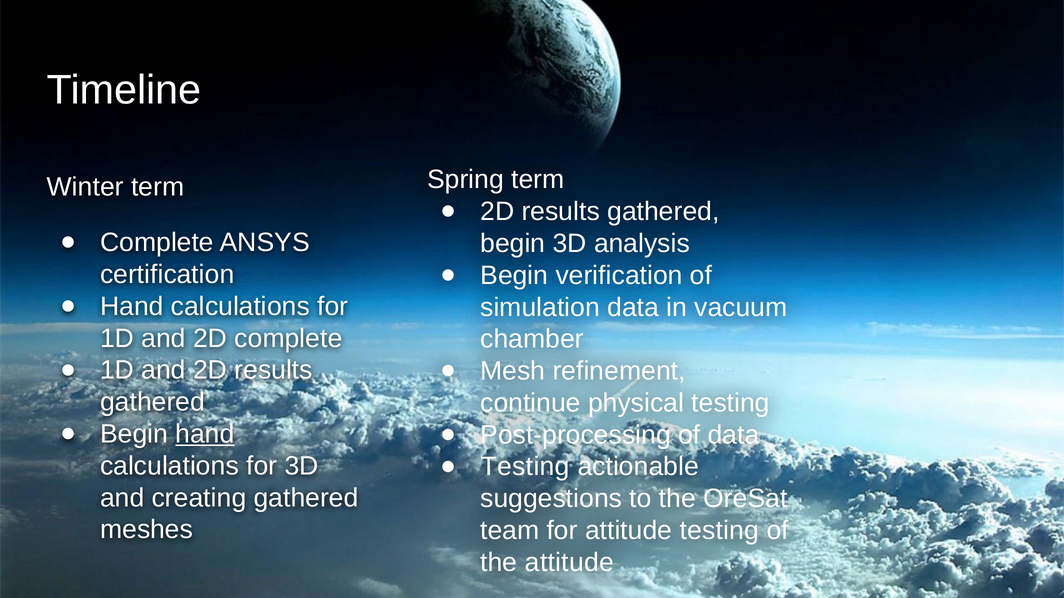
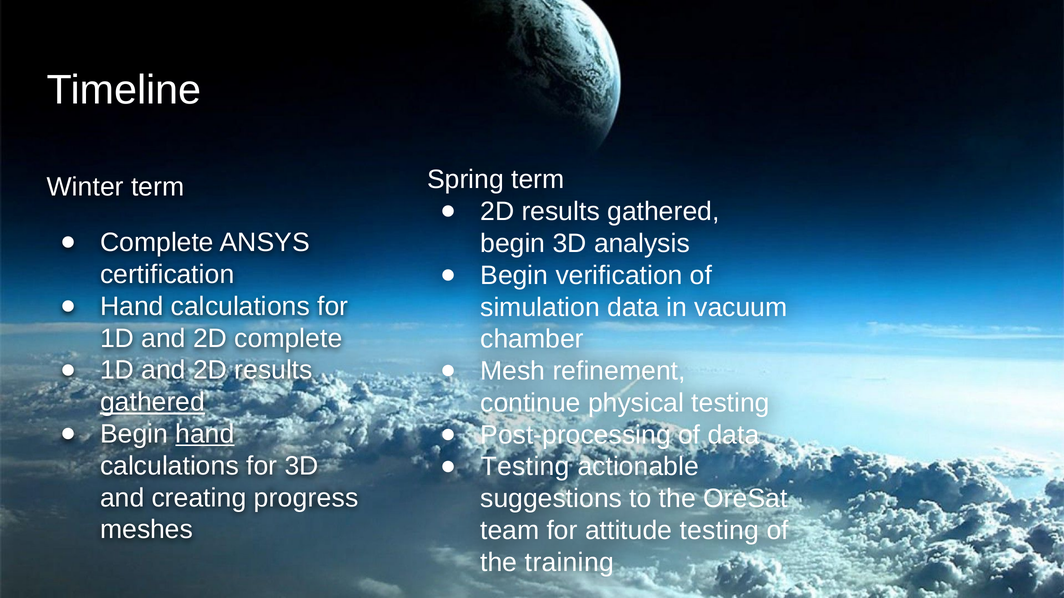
gathered at (153, 402) underline: none -> present
creating gathered: gathered -> progress
the attitude: attitude -> training
